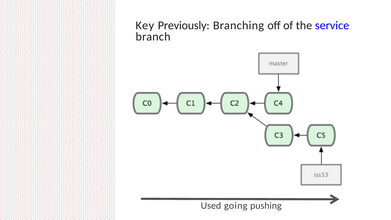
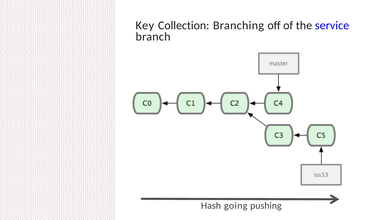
Previously: Previously -> Collection
Used: Used -> Hash
